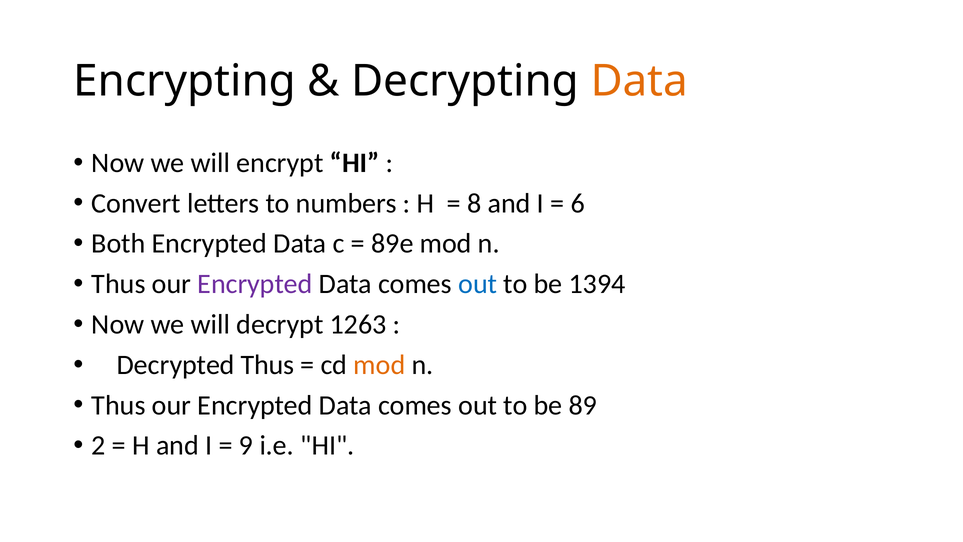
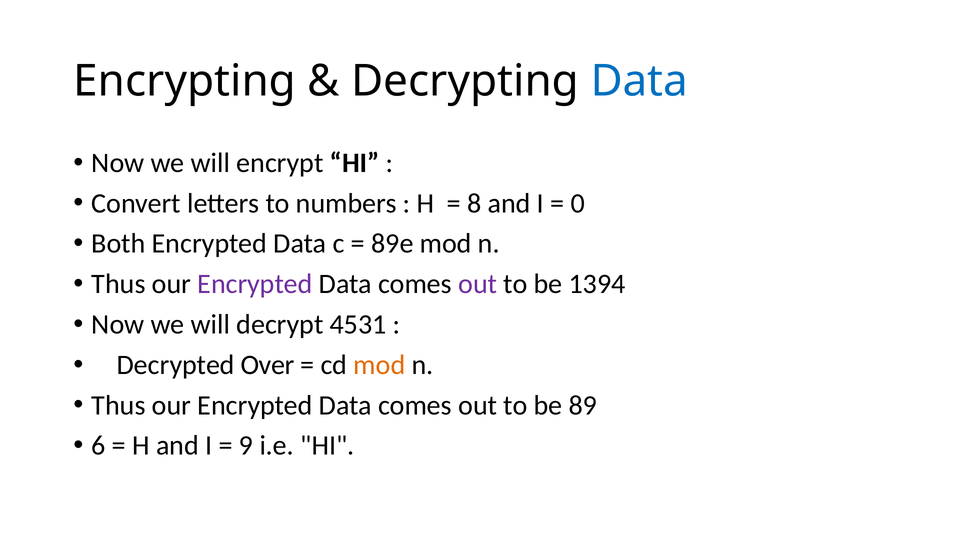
Data at (639, 81) colour: orange -> blue
6: 6 -> 0
out at (478, 284) colour: blue -> purple
1263: 1263 -> 4531
Decrypted Thus: Thus -> Over
2: 2 -> 6
